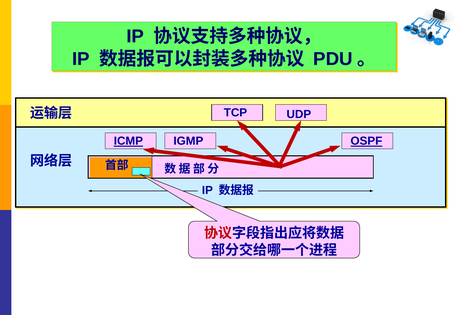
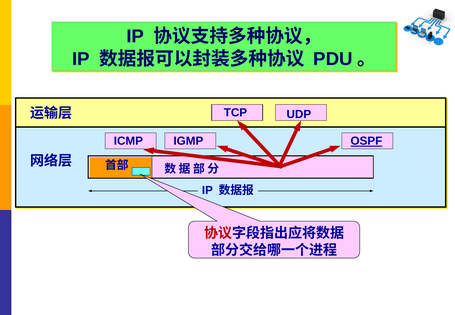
ICMP underline: present -> none
